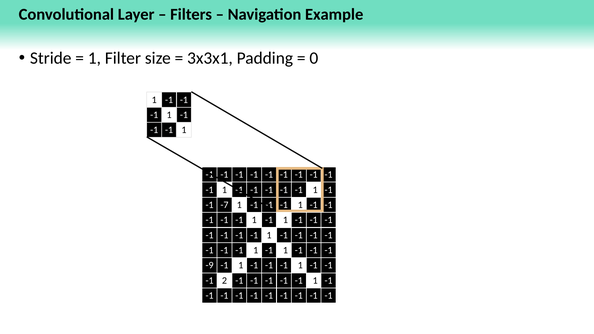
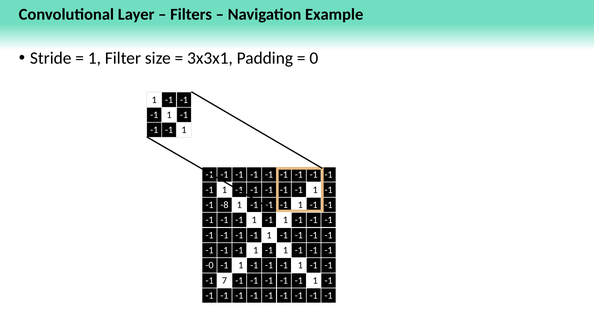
-7: -7 -> -8
-9: -9 -> -0
2: 2 -> 7
